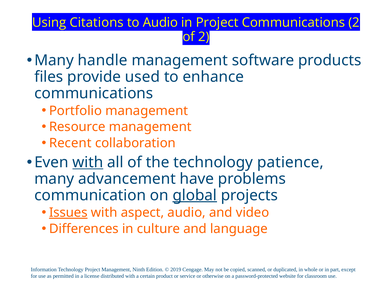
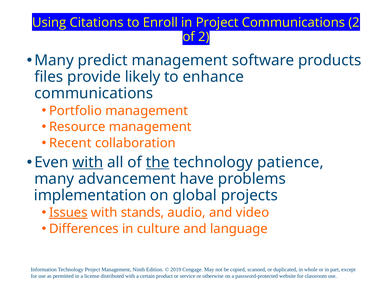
to Audio: Audio -> Enroll
handle: handle -> predict
used: used -> likely
the underline: none -> present
communication: communication -> implementation
global underline: present -> none
aspect: aspect -> stands
